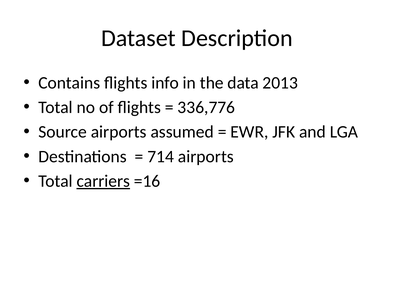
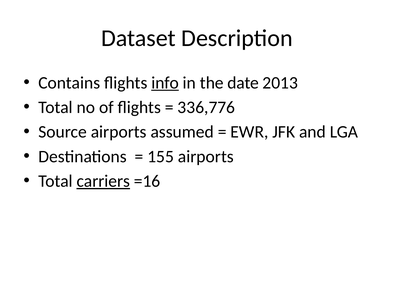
info underline: none -> present
data: data -> date
714: 714 -> 155
